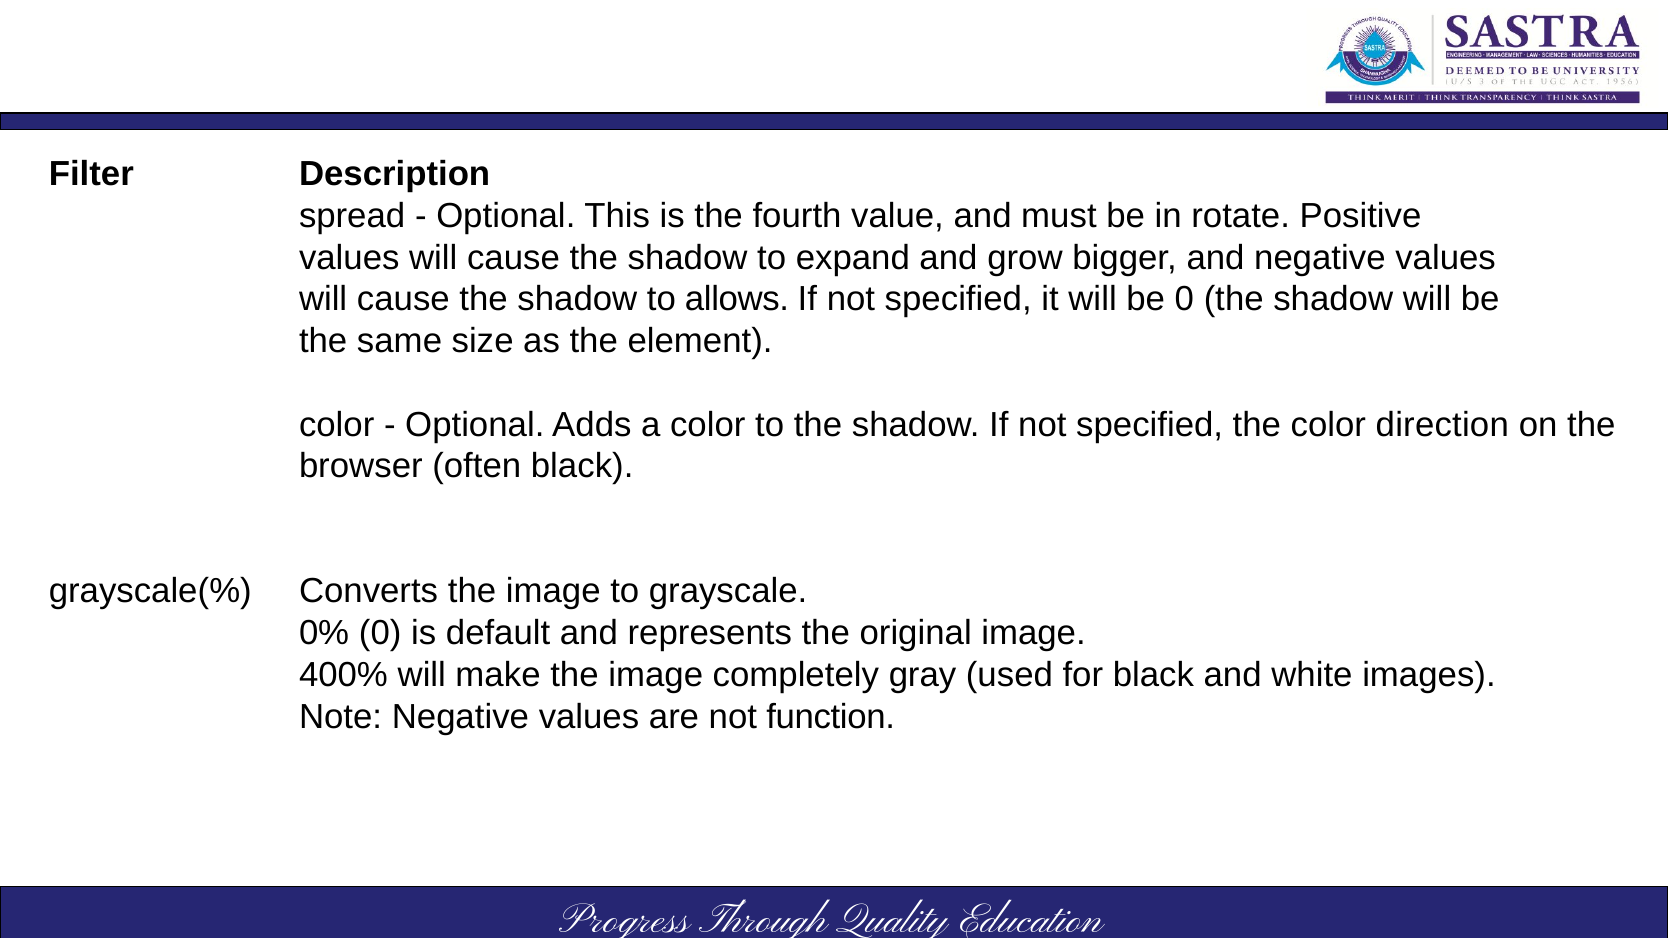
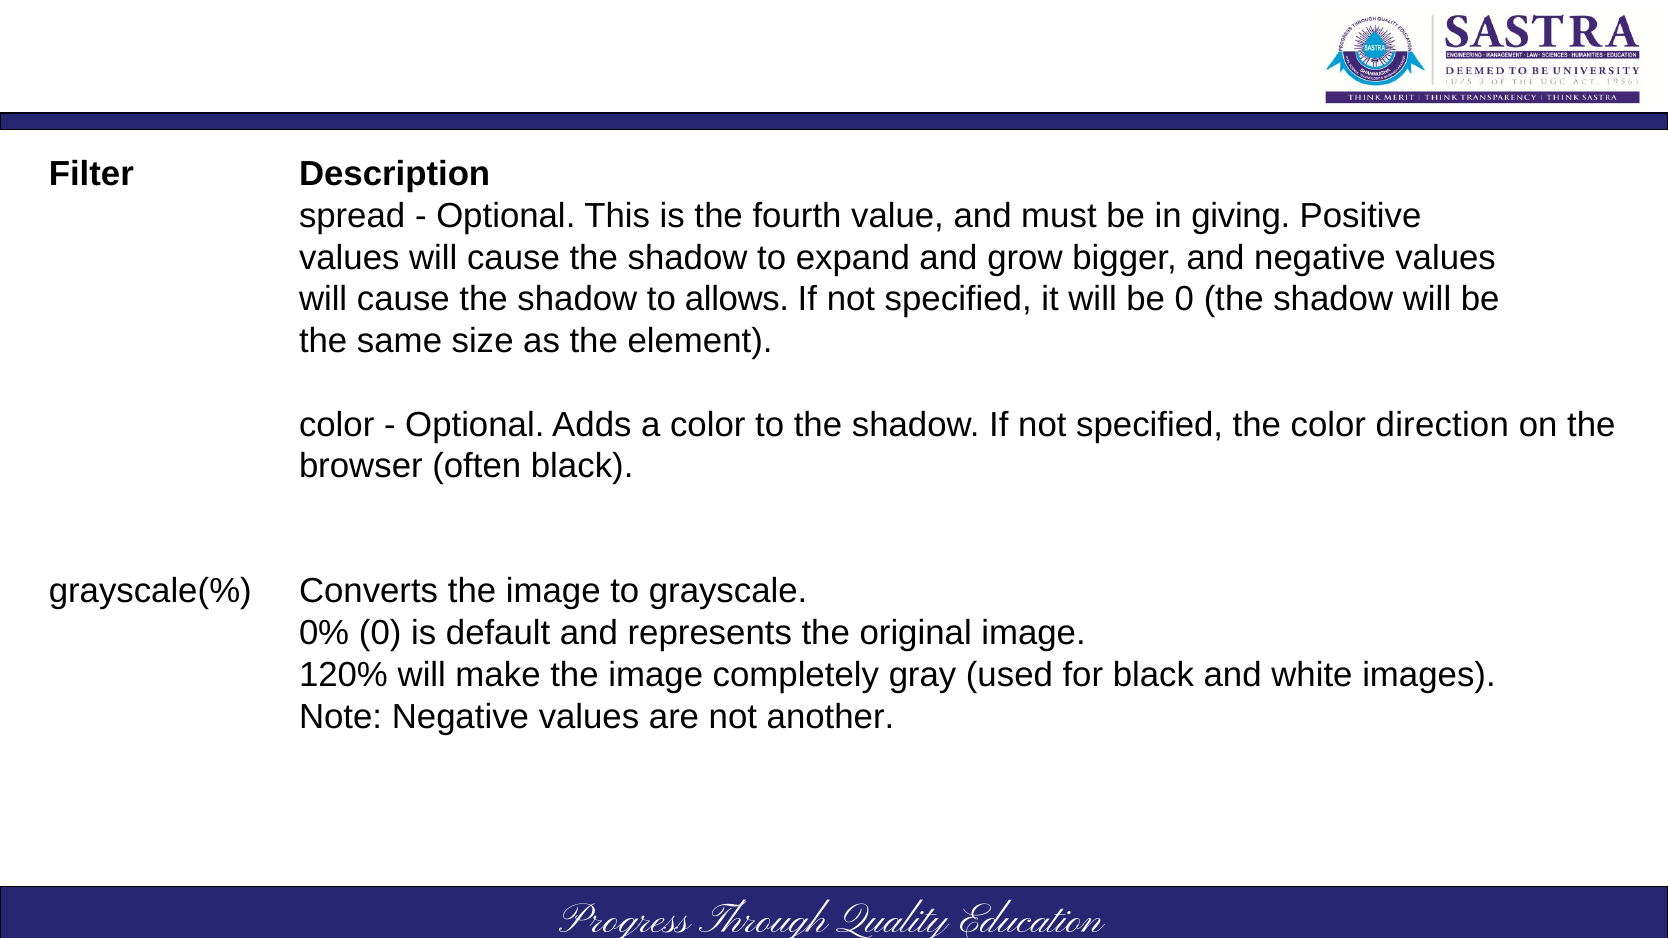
rotate: rotate -> giving
400%: 400% -> 120%
function: function -> another
